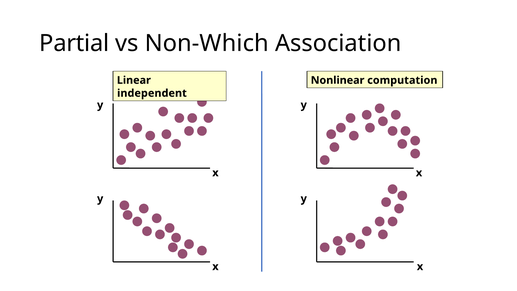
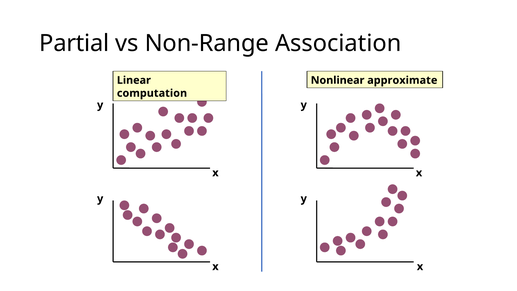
Non-Which: Non-Which -> Non-Range
computation: computation -> approximate
independent: independent -> computation
